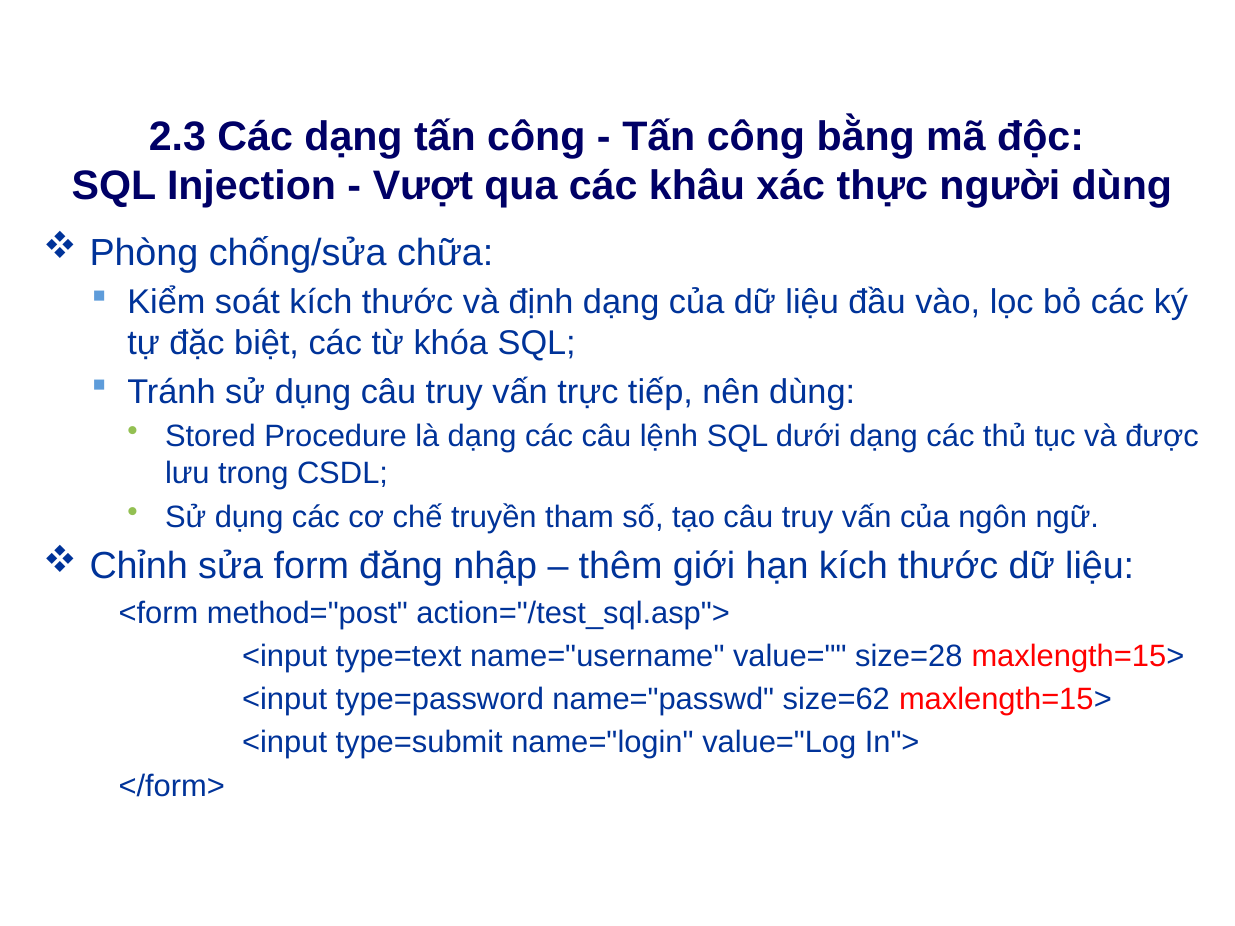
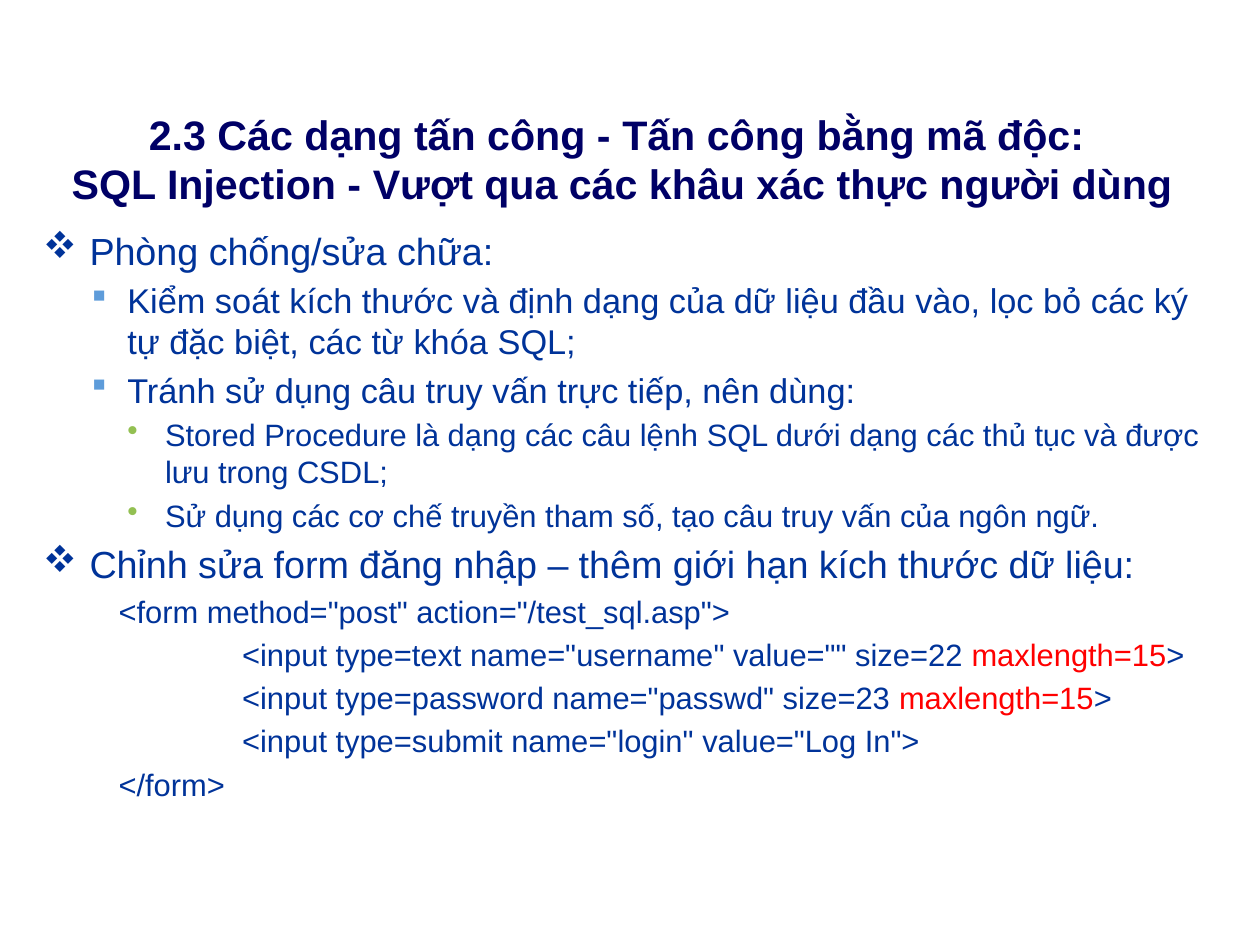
size=28: size=28 -> size=22
size=62: size=62 -> size=23
